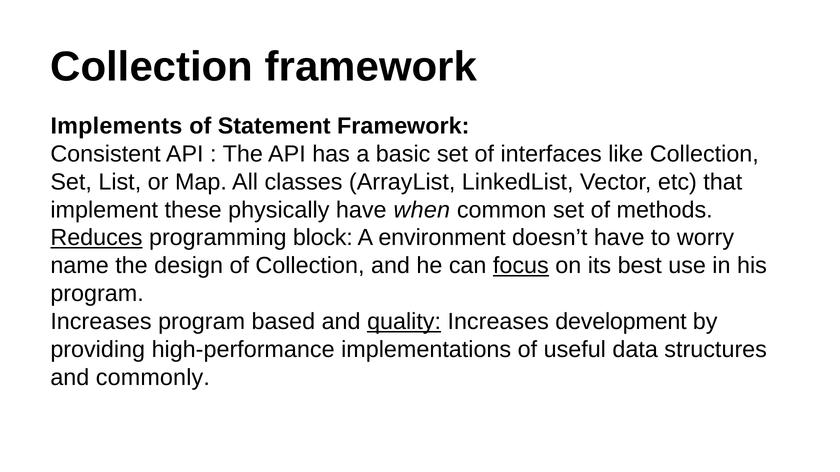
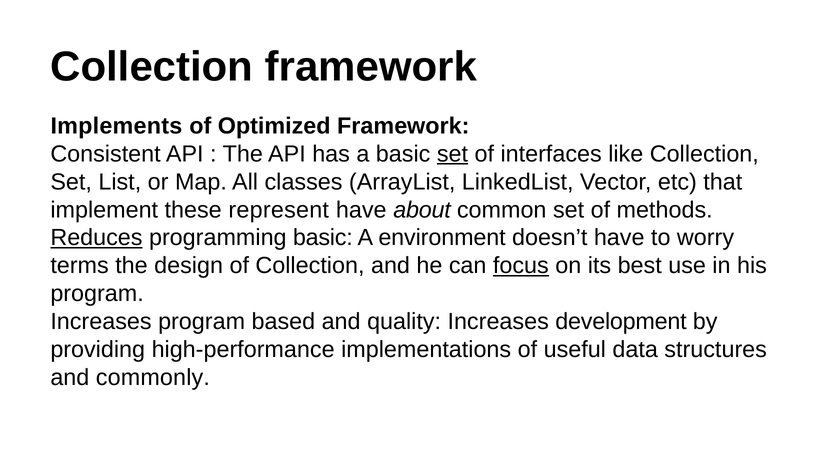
Statement: Statement -> Optimized
set at (453, 154) underline: none -> present
physically: physically -> represent
when: when -> about
programming block: block -> basic
name: name -> terms
quality underline: present -> none
